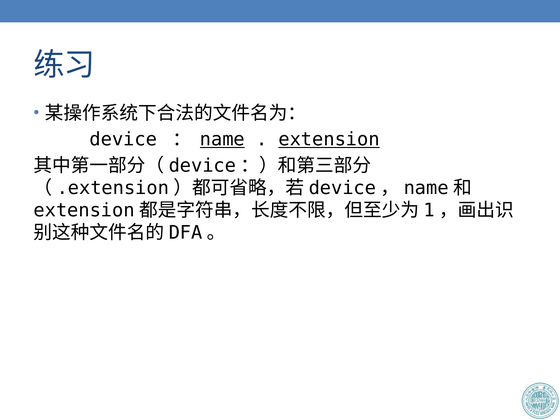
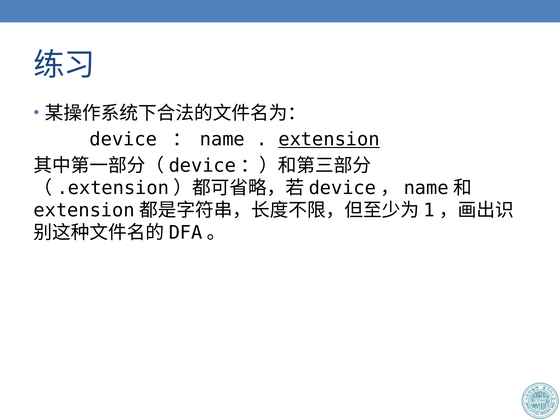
name underline: present -> none
